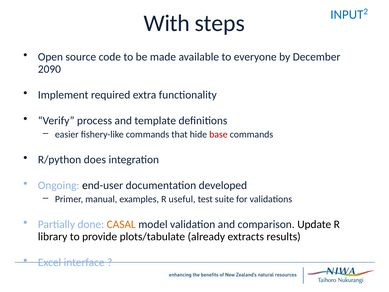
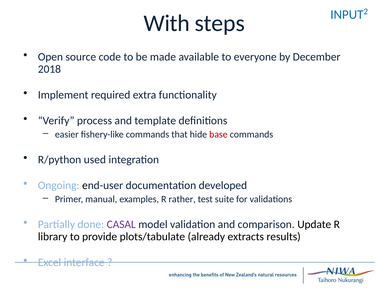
2090: 2090 -> 2018
does: does -> used
useful: useful -> rather
CASAL colour: orange -> purple
